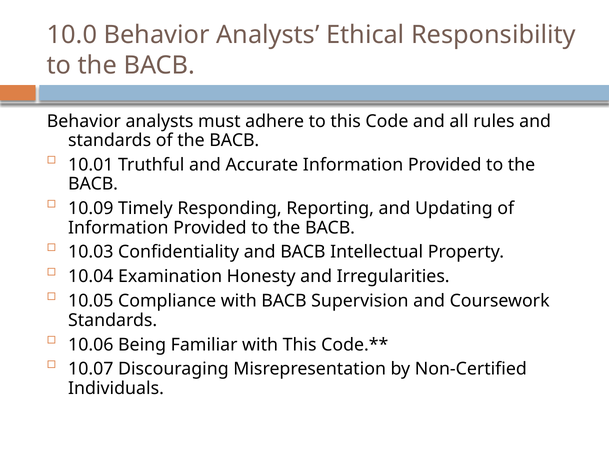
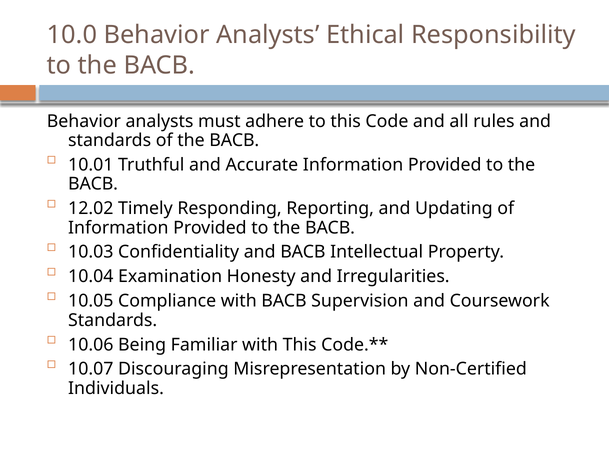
10.09: 10.09 -> 12.02
